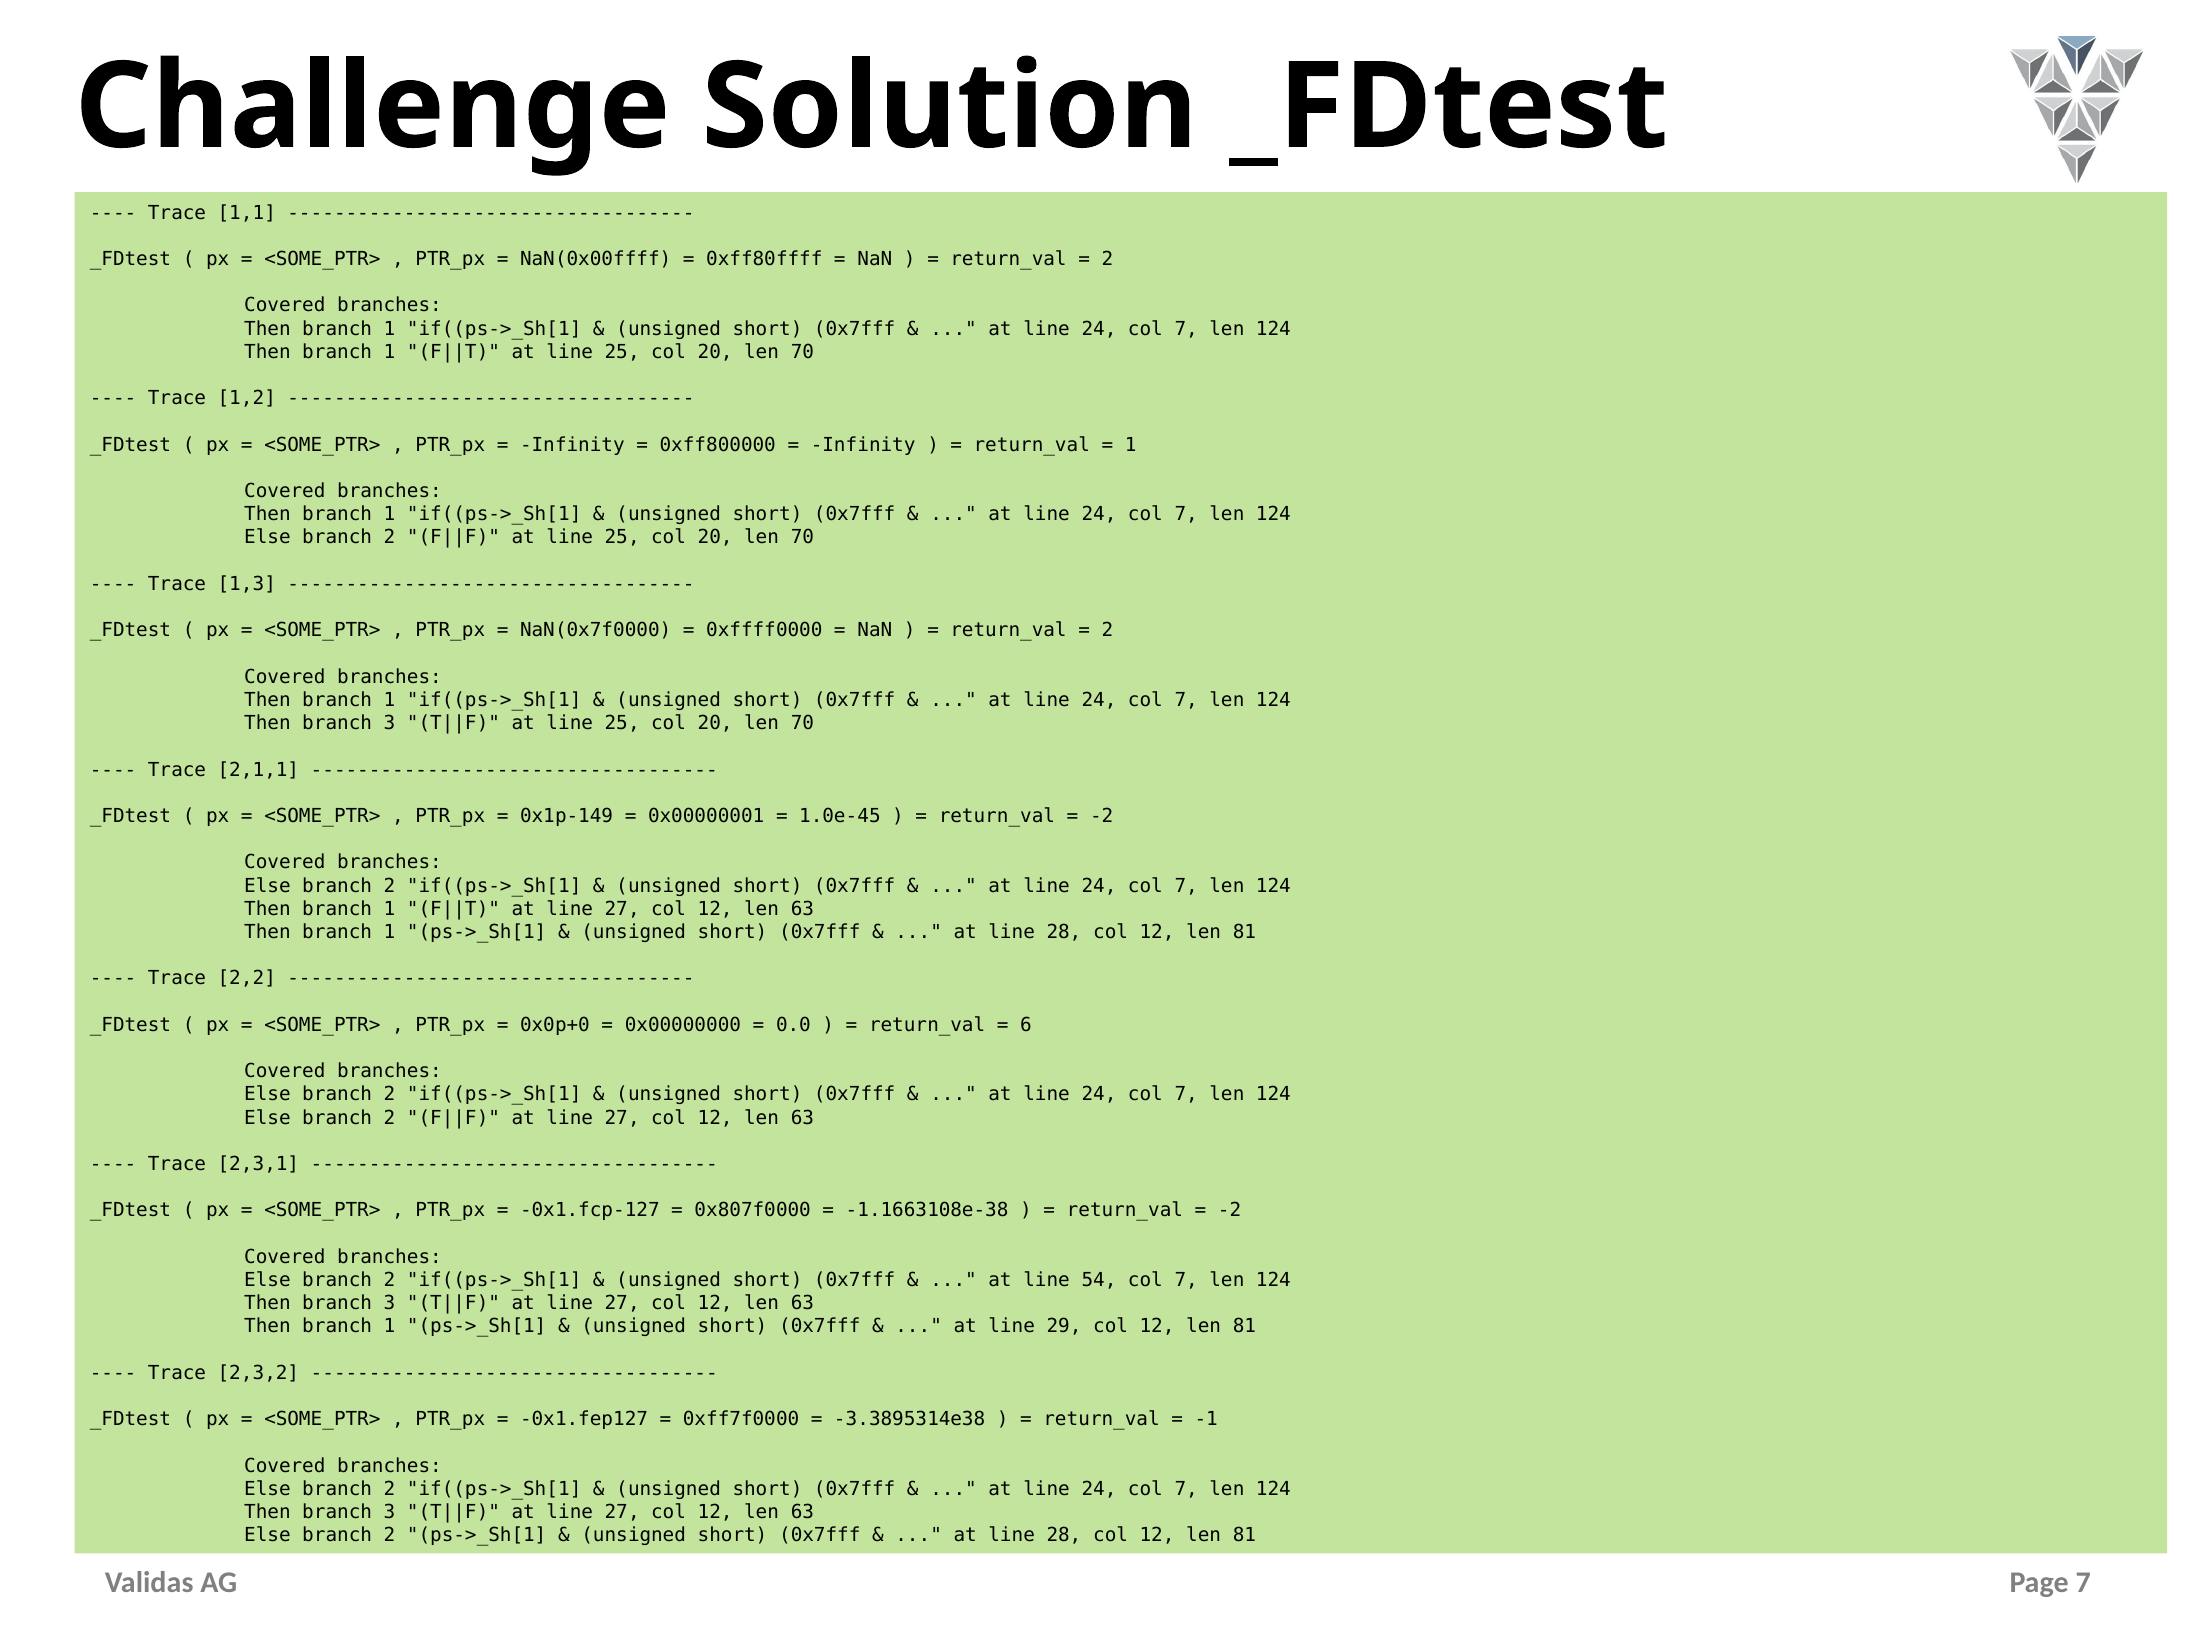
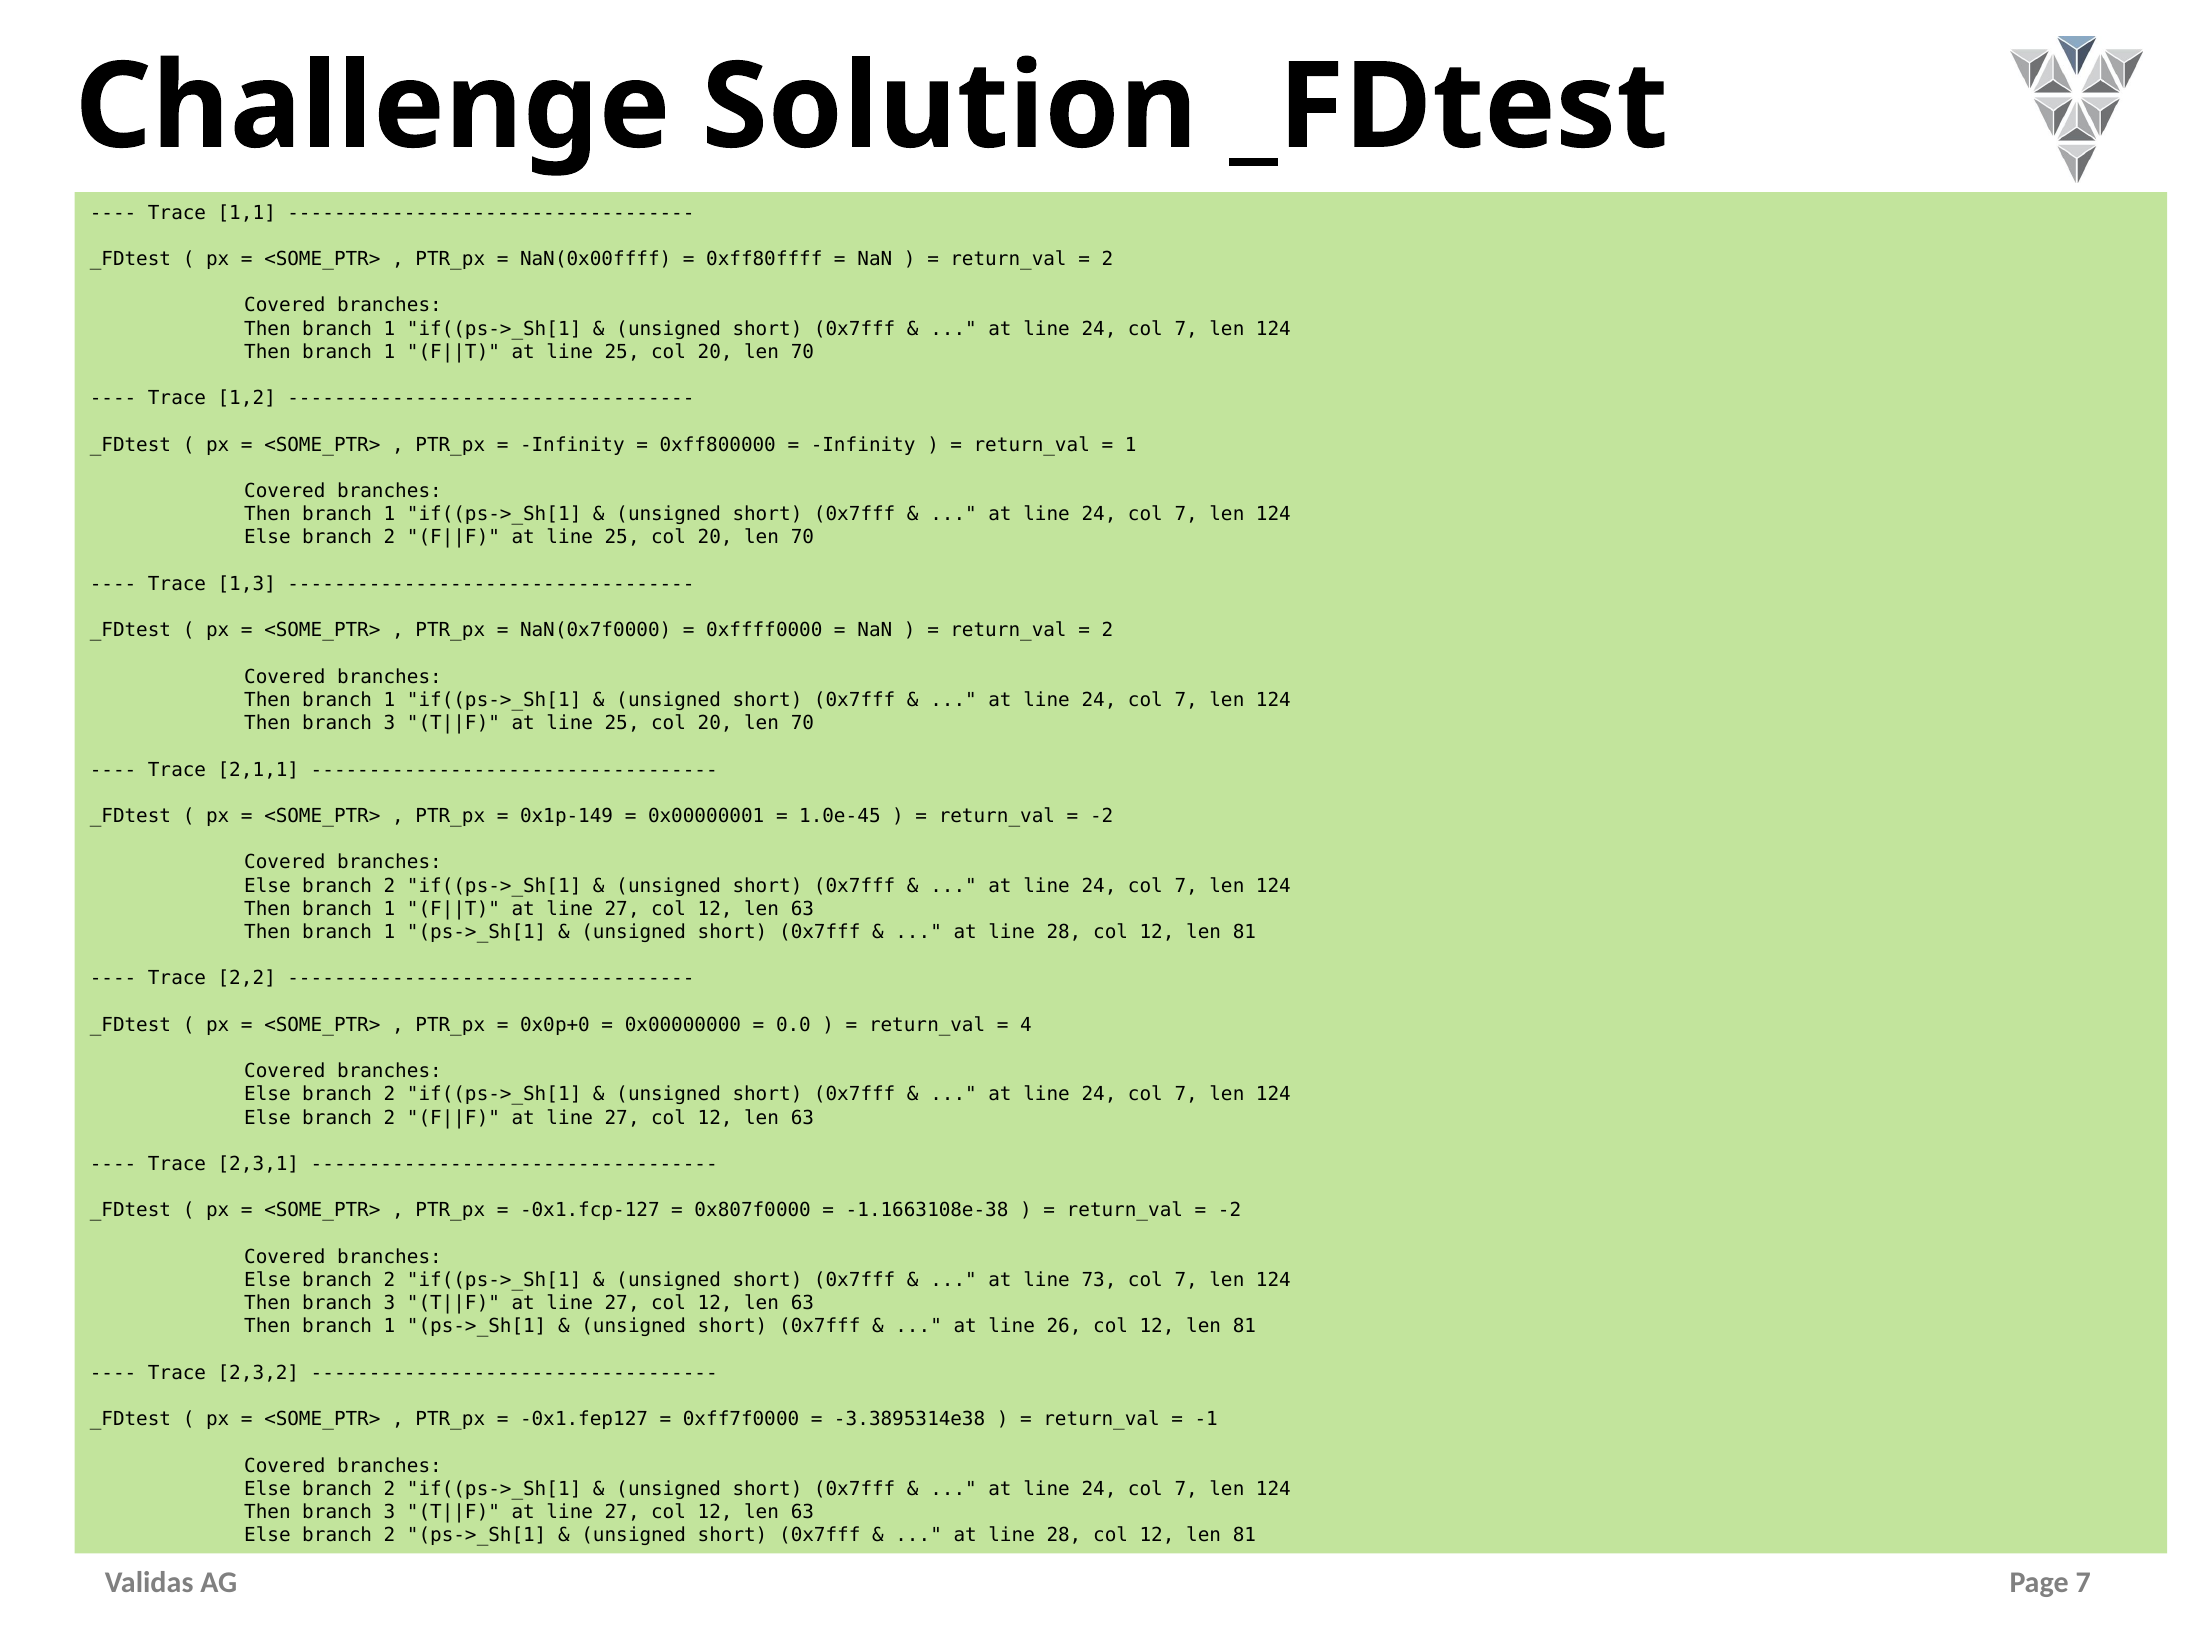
6: 6 -> 4
54: 54 -> 73
29: 29 -> 26
